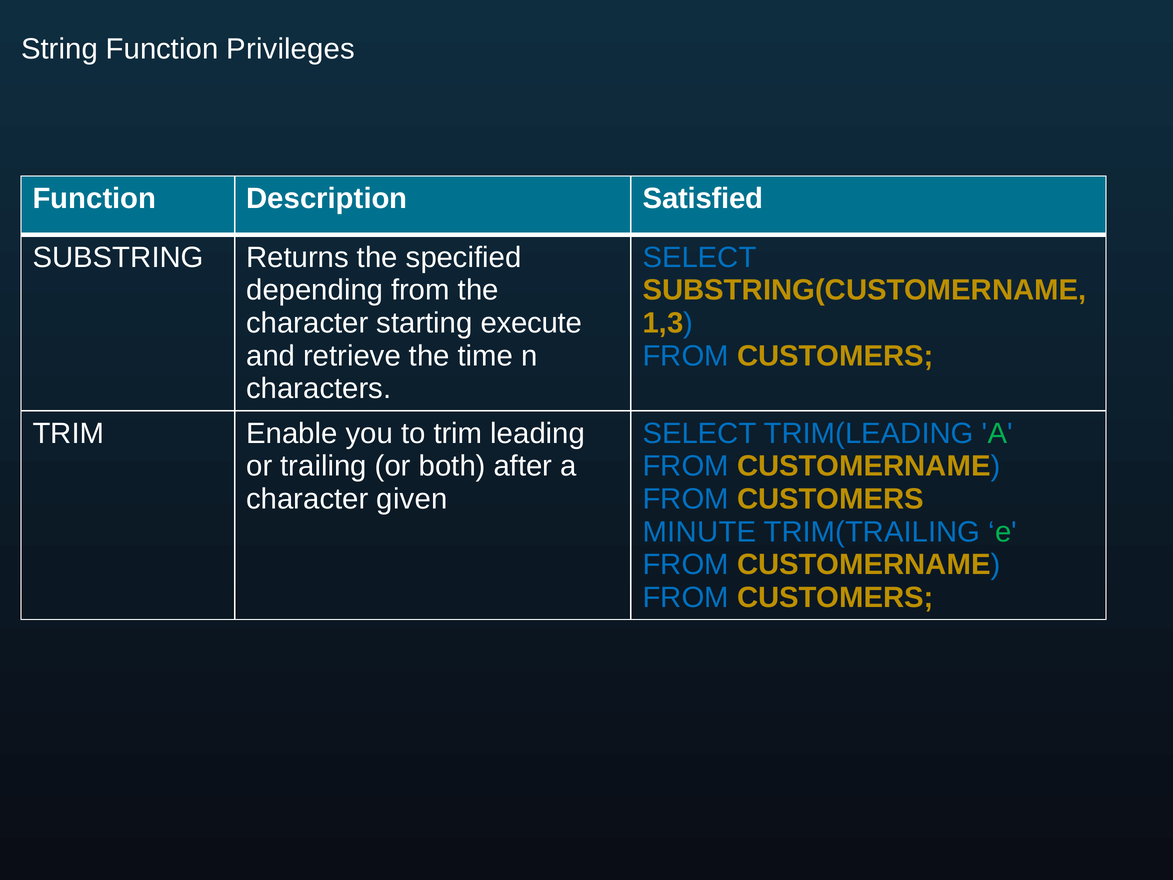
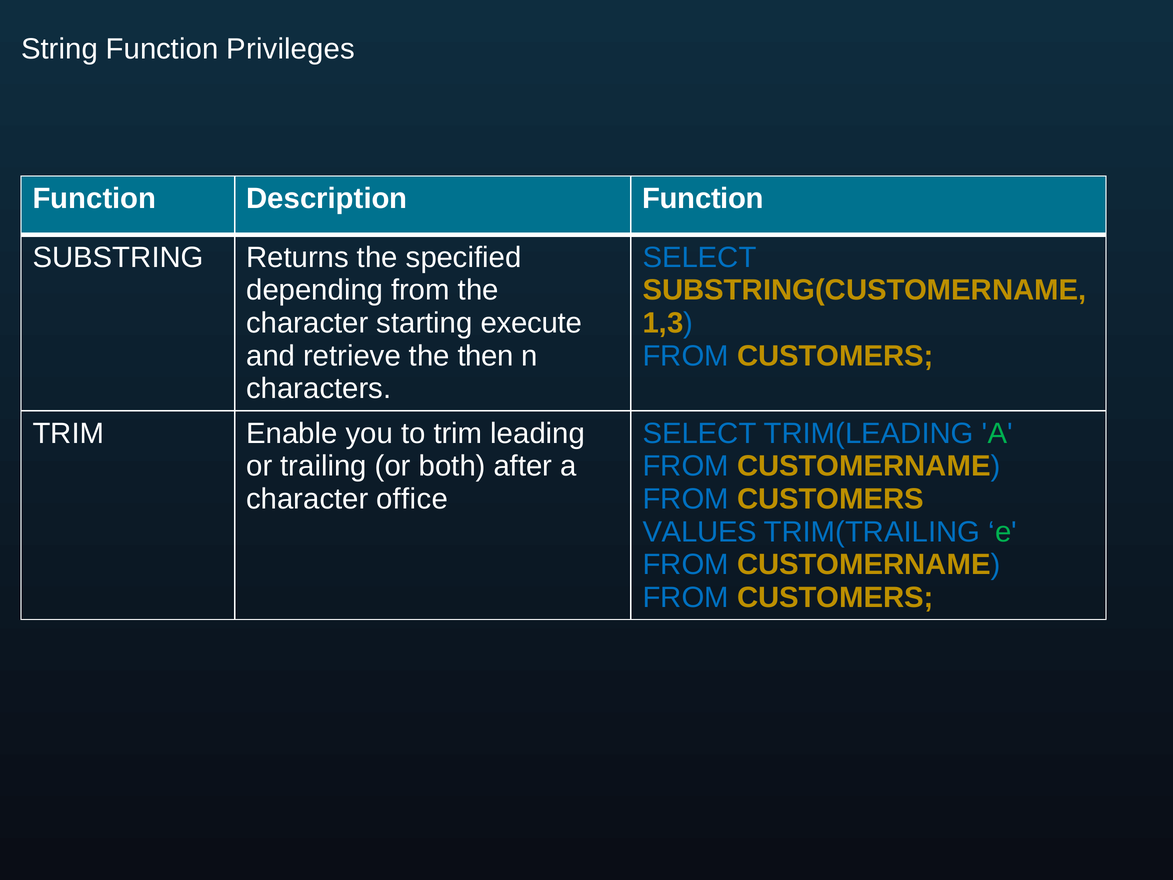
Description Satisfied: Satisfied -> Function
time: time -> then
given: given -> office
MINUTE: MINUTE -> VALUES
